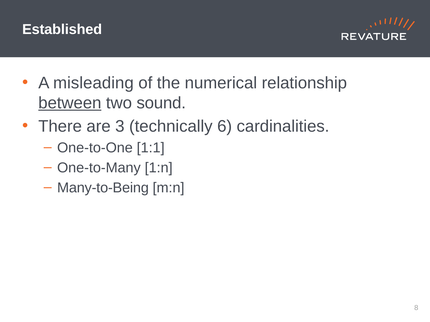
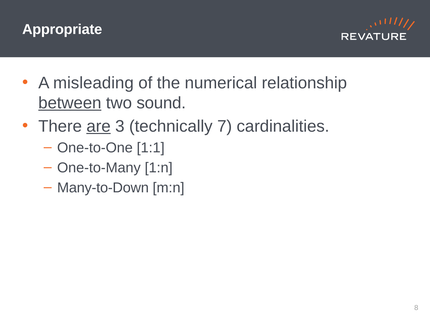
Established: Established -> Appropriate
are underline: none -> present
6: 6 -> 7
Many-to-Being: Many-to-Being -> Many-to-Down
